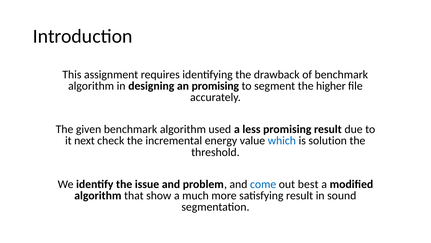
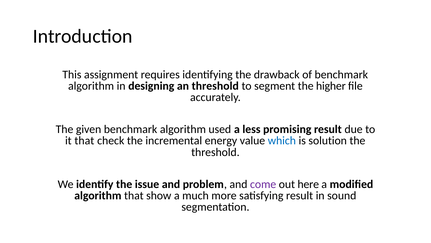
an promising: promising -> threshold
it next: next -> that
come colour: blue -> purple
best: best -> here
